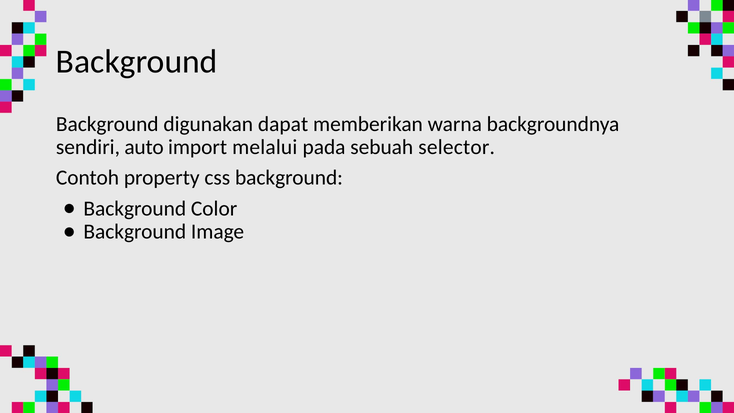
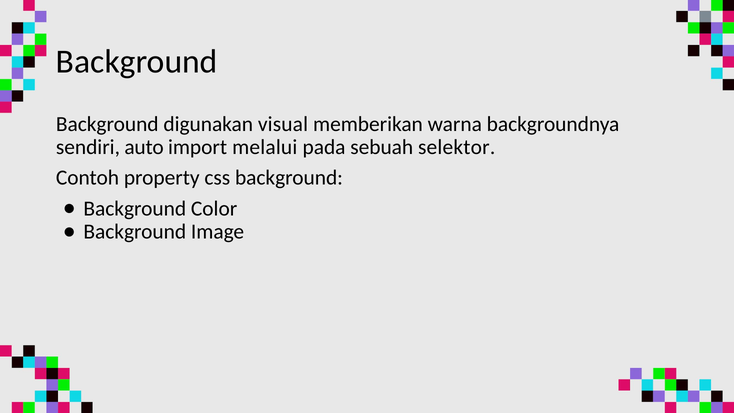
dapat: dapat -> visual
selector: selector -> selektor
